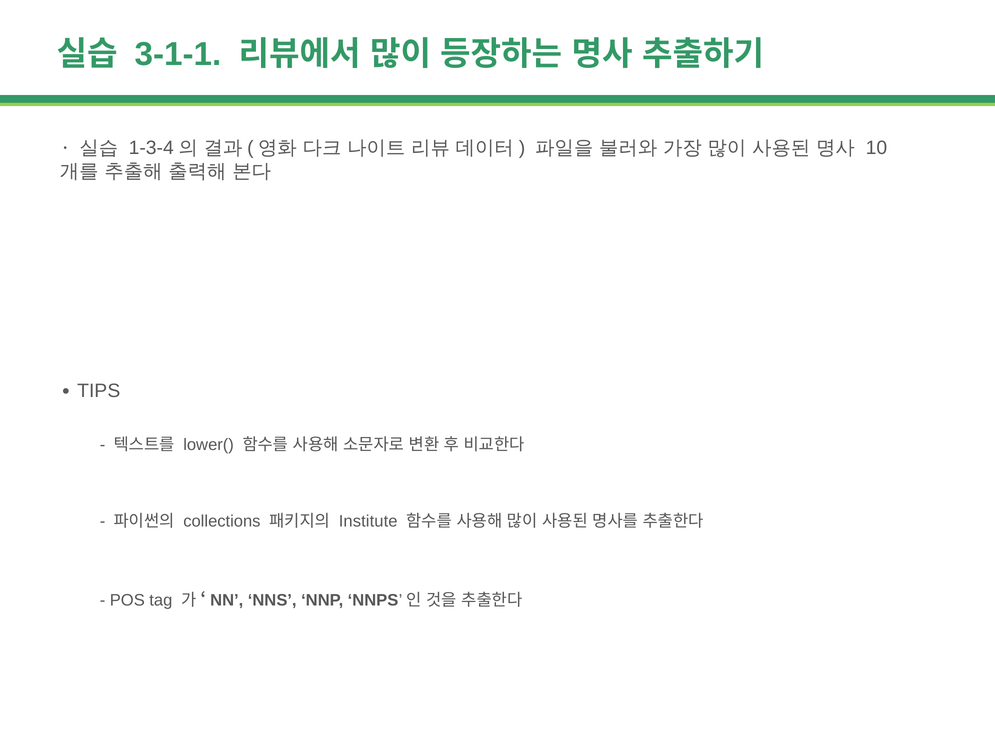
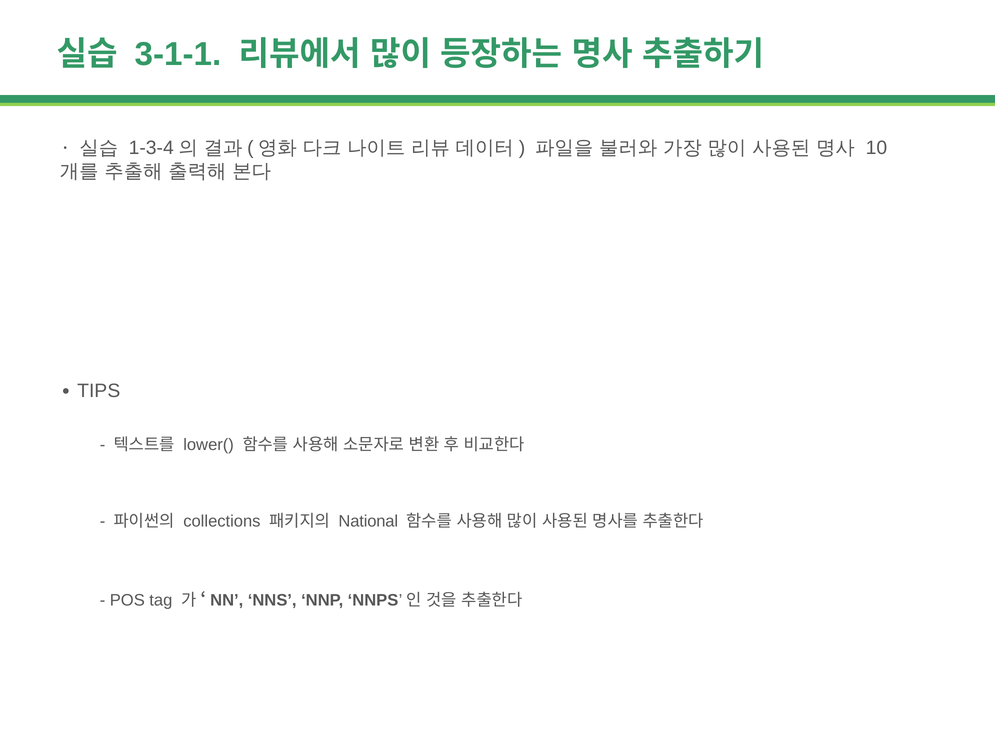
Institute: Institute -> National
